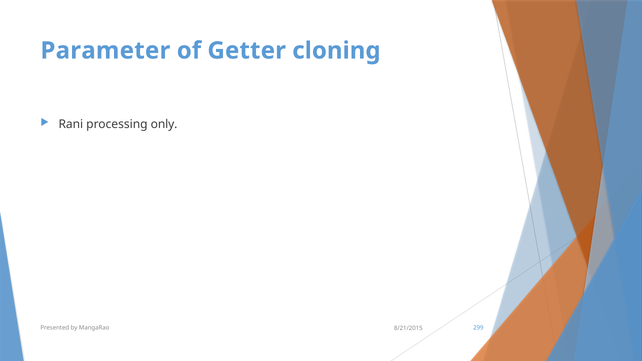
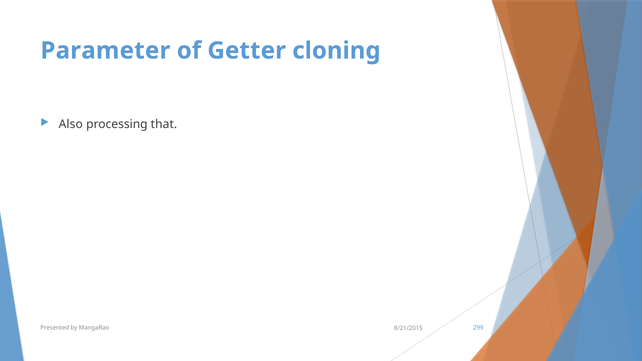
Rani: Rani -> Also
only: only -> that
